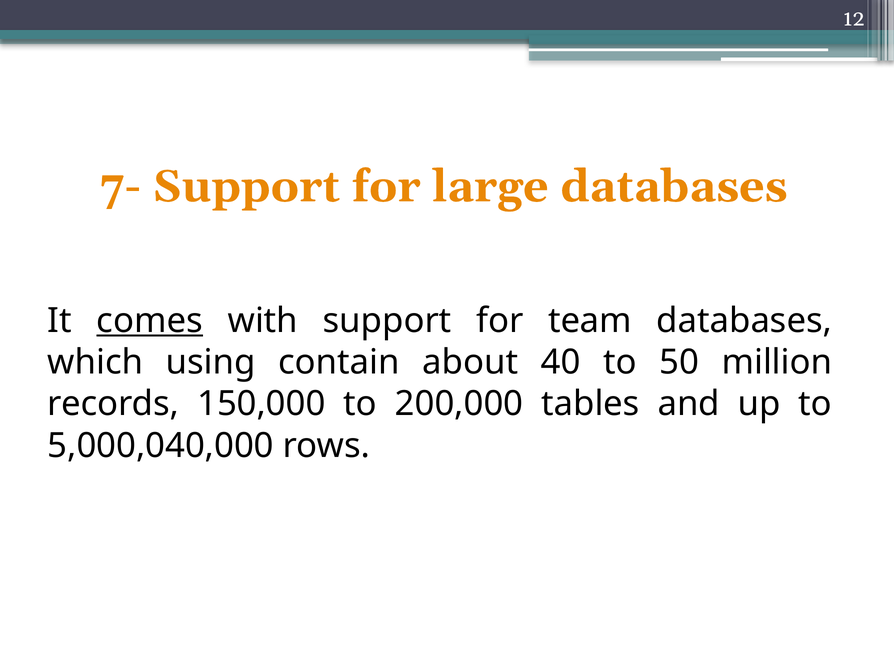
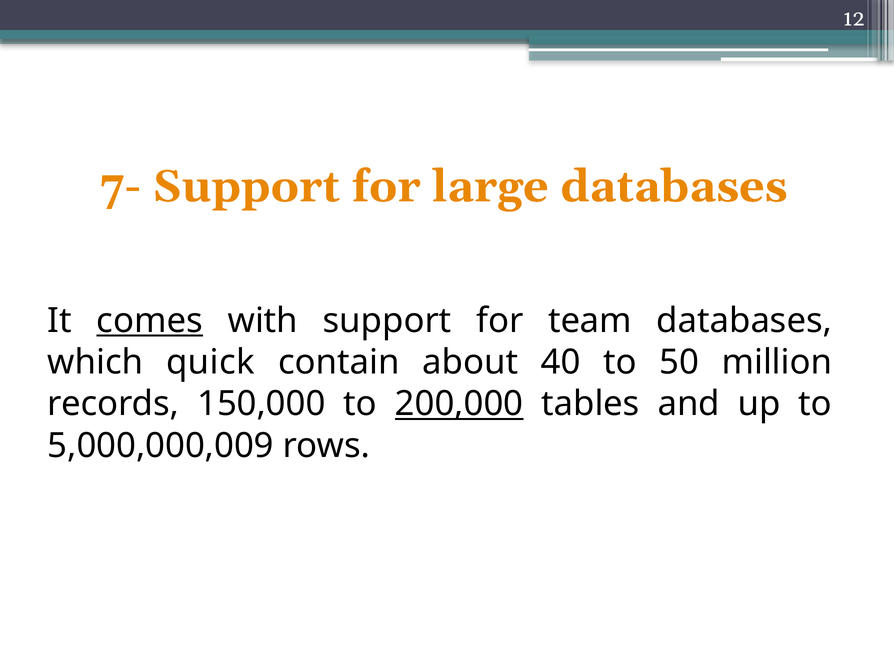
using: using -> quick
200,000 underline: none -> present
5,000,040,000: 5,000,040,000 -> 5,000,000,009
